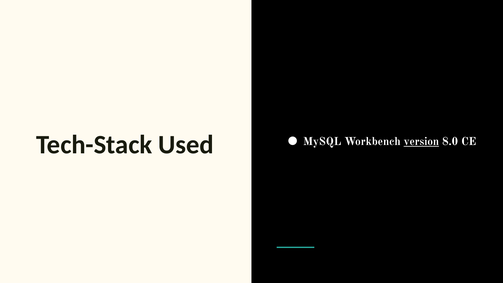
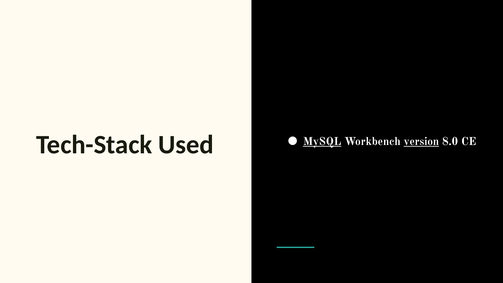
MySQL underline: none -> present
